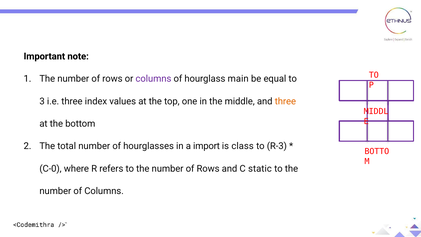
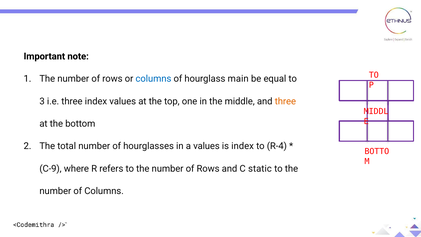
columns at (153, 79) colour: purple -> blue
a import: import -> values
is class: class -> index
R-3: R-3 -> R-4
C-0: C-0 -> C-9
